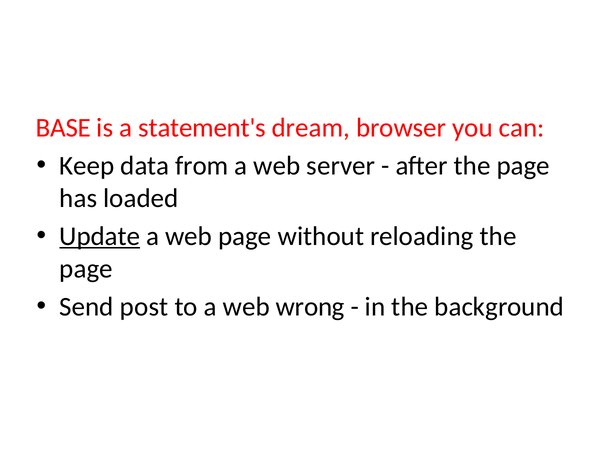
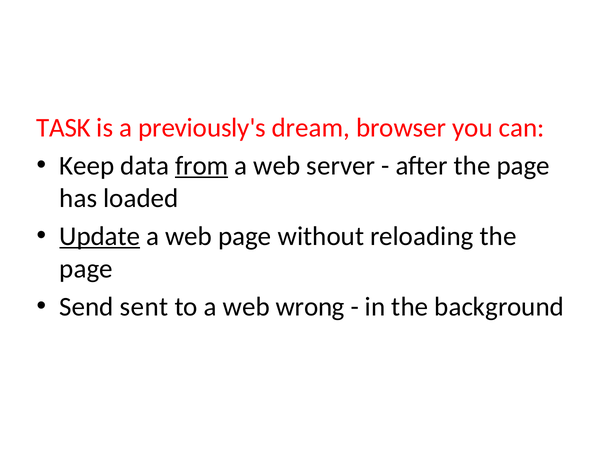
BASE: BASE -> TASK
statement's: statement's -> previously's
from underline: none -> present
post: post -> sent
